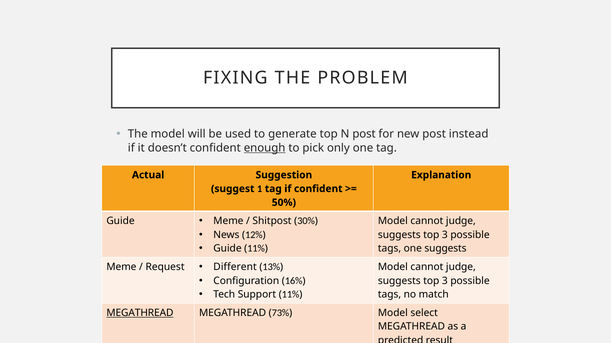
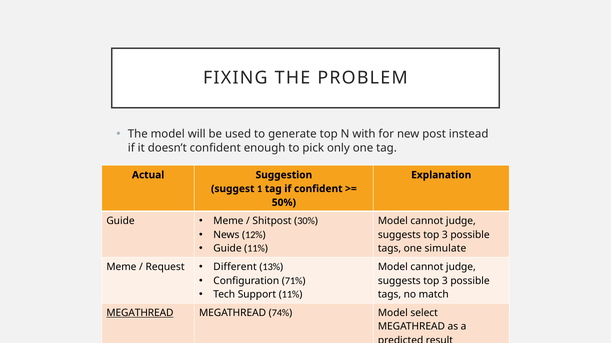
N post: post -> with
enough underline: present -> none
one suggests: suggests -> simulate
16%: 16% -> 71%
73%: 73% -> 74%
